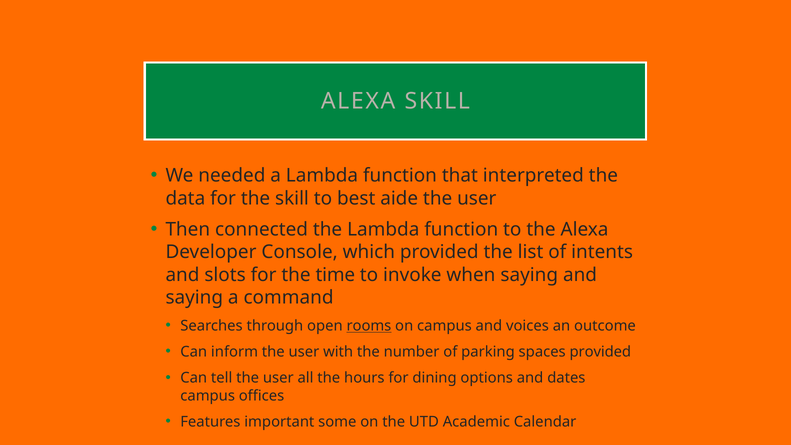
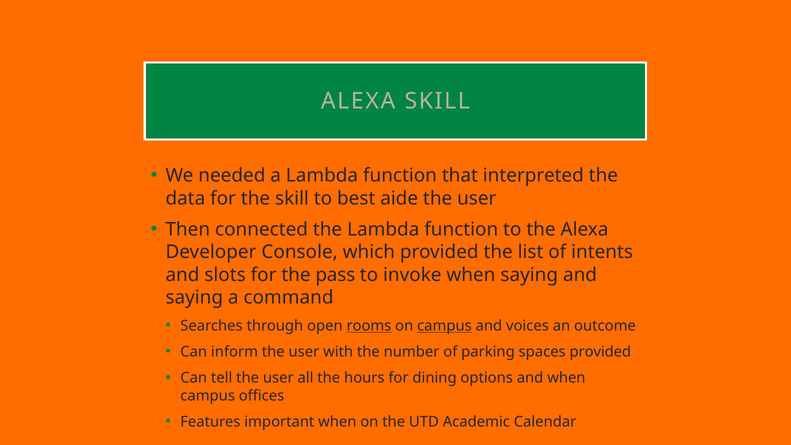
time: time -> pass
campus at (444, 326) underline: none -> present
and dates: dates -> when
important some: some -> when
